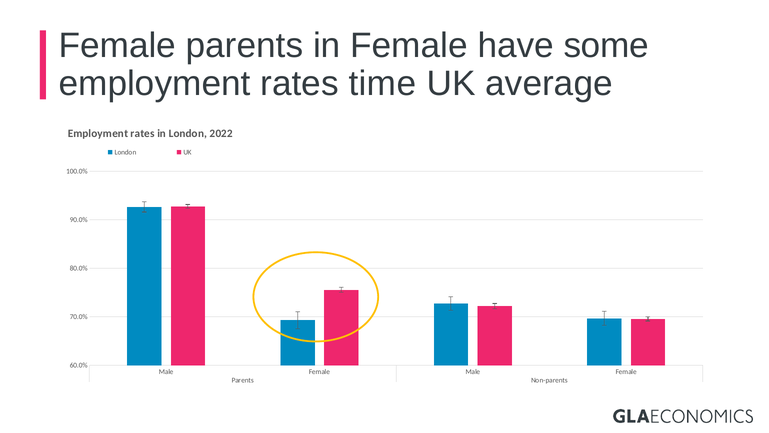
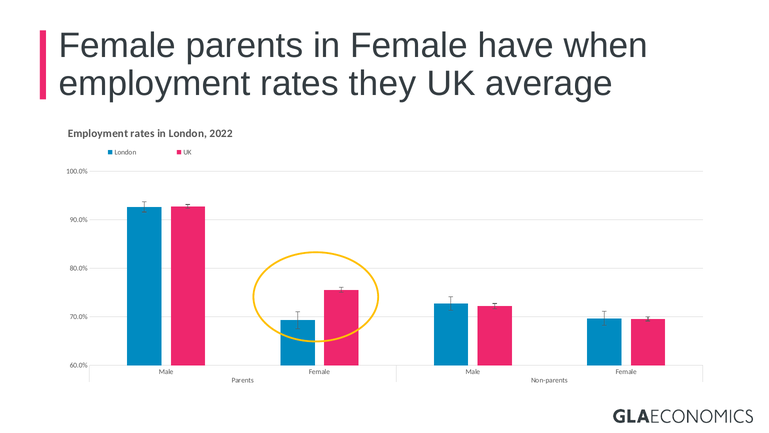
some: some -> when
time: time -> they
